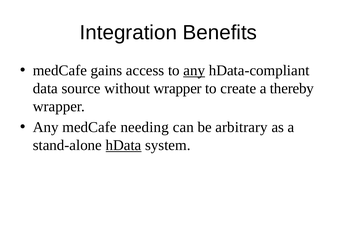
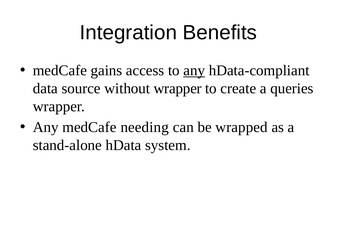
thereby: thereby -> queries
arbitrary: arbitrary -> wrapped
hData underline: present -> none
